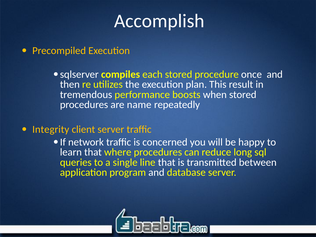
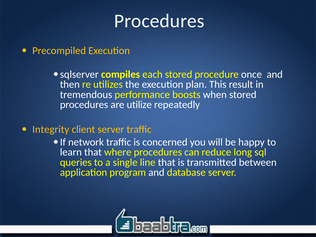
Accomplish at (159, 21): Accomplish -> Procedures
name: name -> utilize
